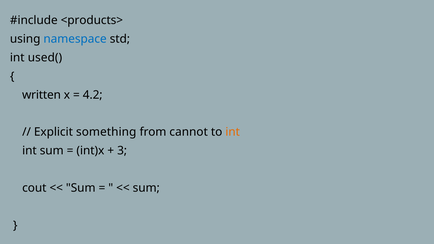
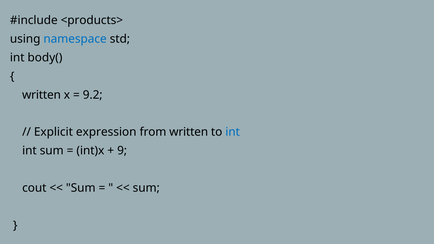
used(: used( -> body(
4.2: 4.2 -> 9.2
something: something -> expression
from cannot: cannot -> written
int at (233, 132) colour: orange -> blue
3: 3 -> 9
